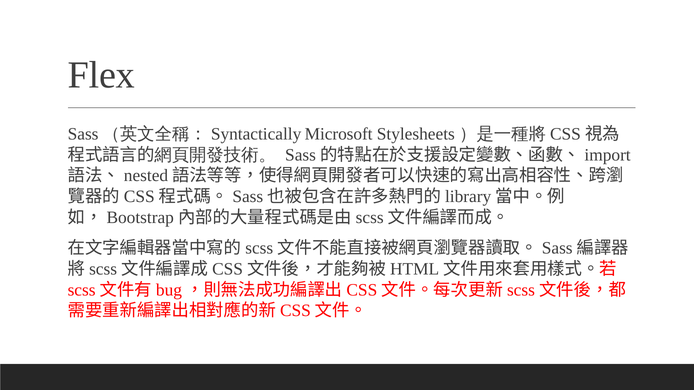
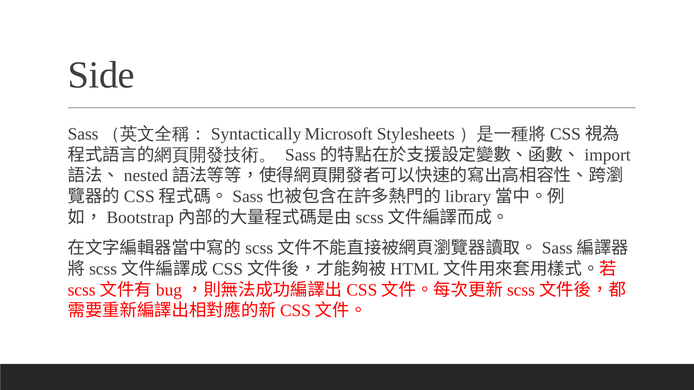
Flex: Flex -> Side
